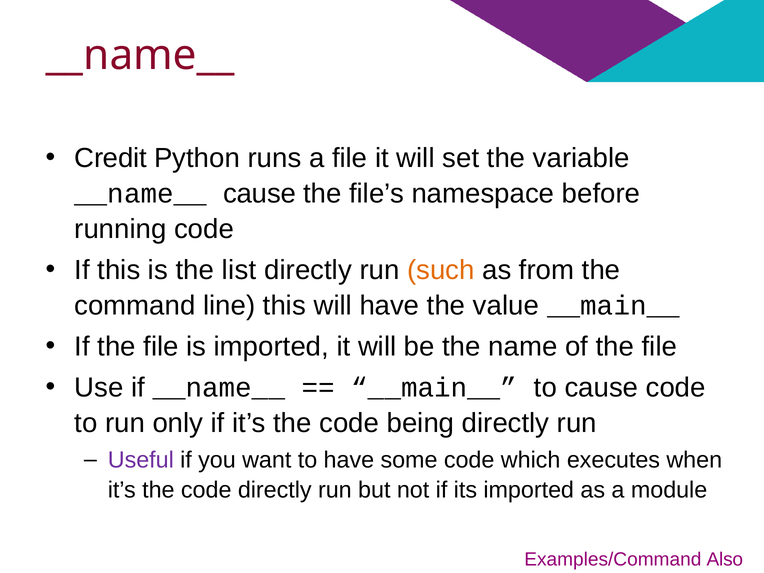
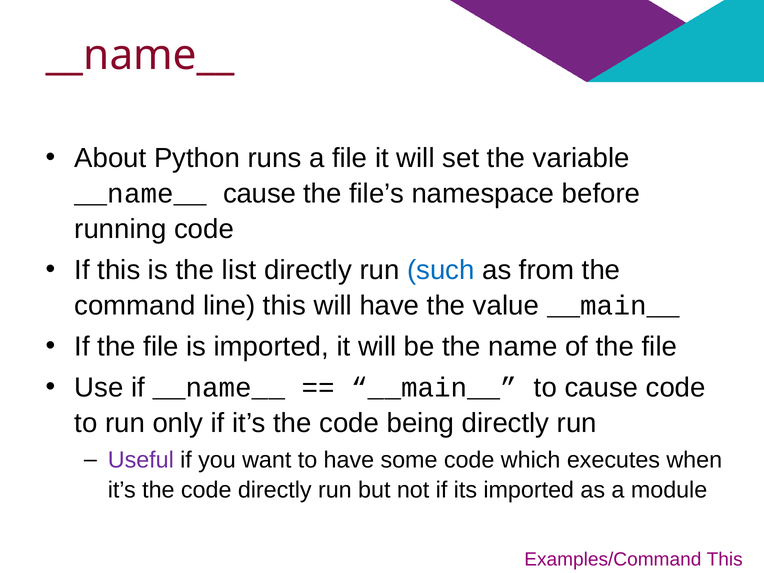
Credit: Credit -> About
such colour: orange -> blue
Examples/Command Also: Also -> This
